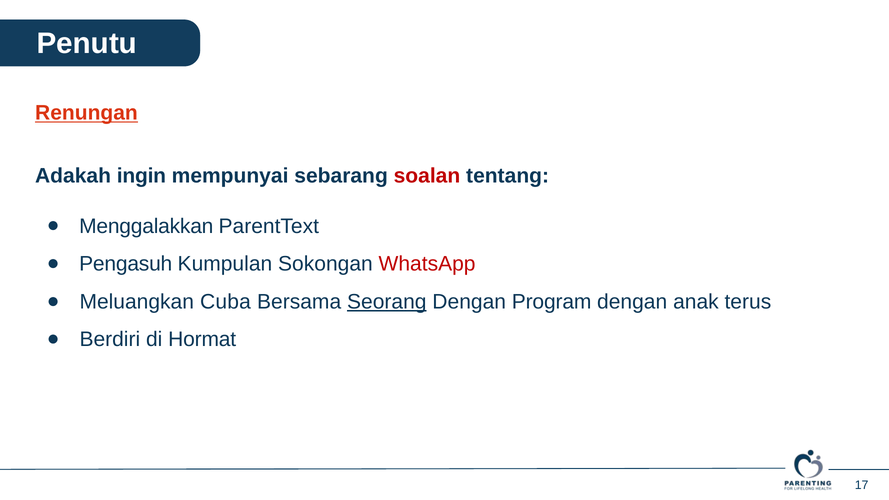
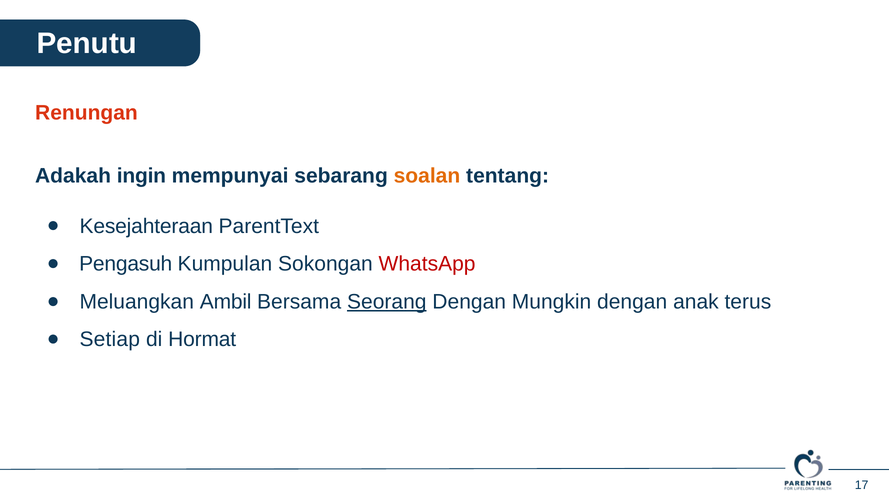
Renungan underline: present -> none
soalan colour: red -> orange
Menggalakkan: Menggalakkan -> Kesejahteraan
Cuba: Cuba -> Ambil
Program: Program -> Mungkin
Berdiri: Berdiri -> Setiap
